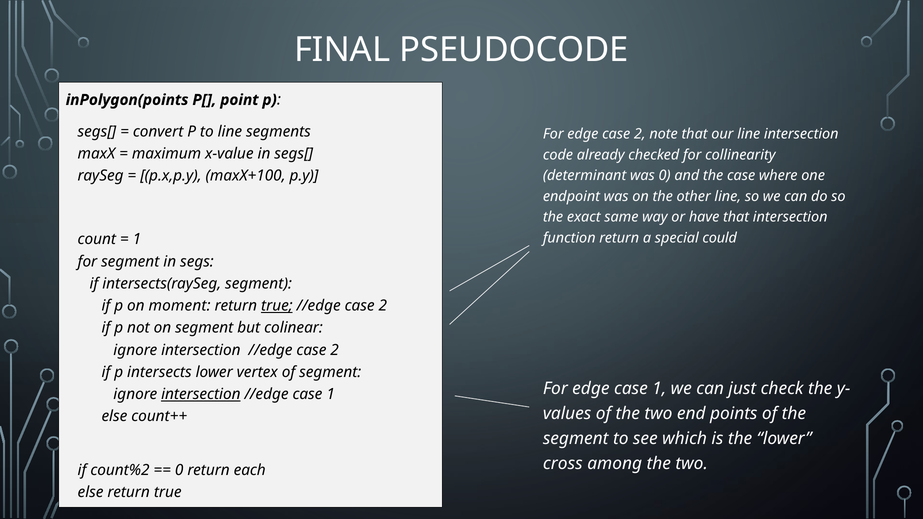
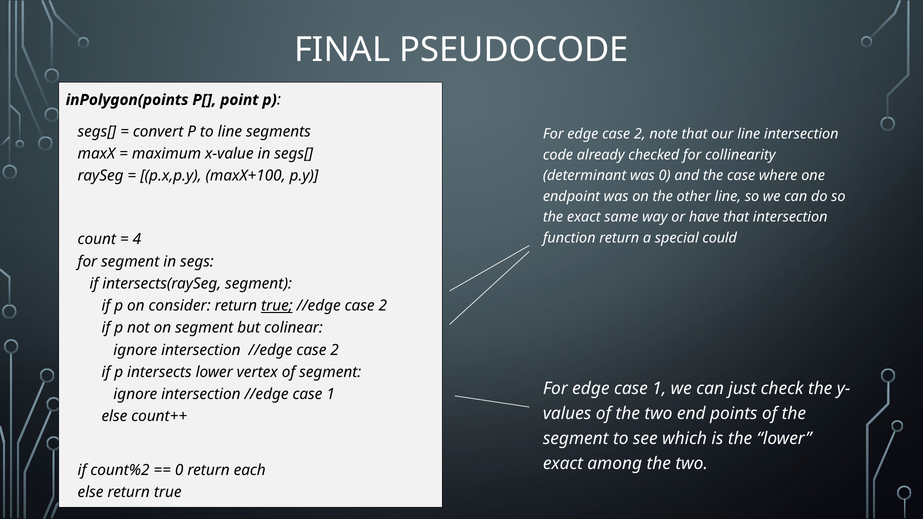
1 at (137, 239): 1 -> 4
moment: moment -> consider
intersection at (201, 394) underline: present -> none
cross at (563, 463): cross -> exact
